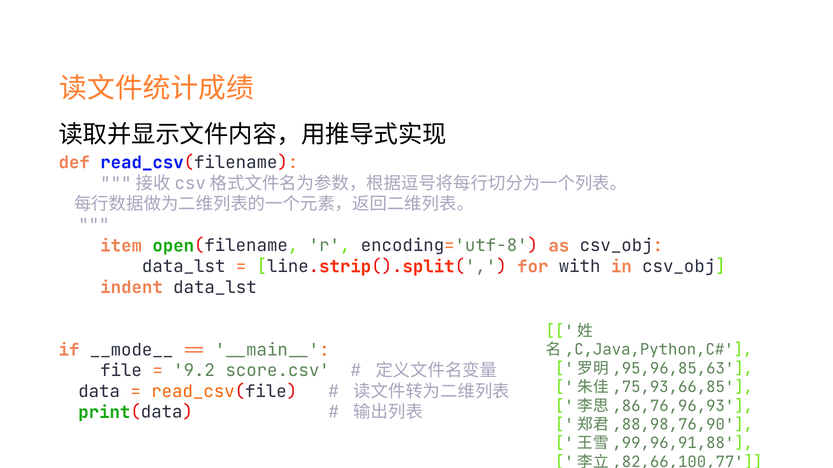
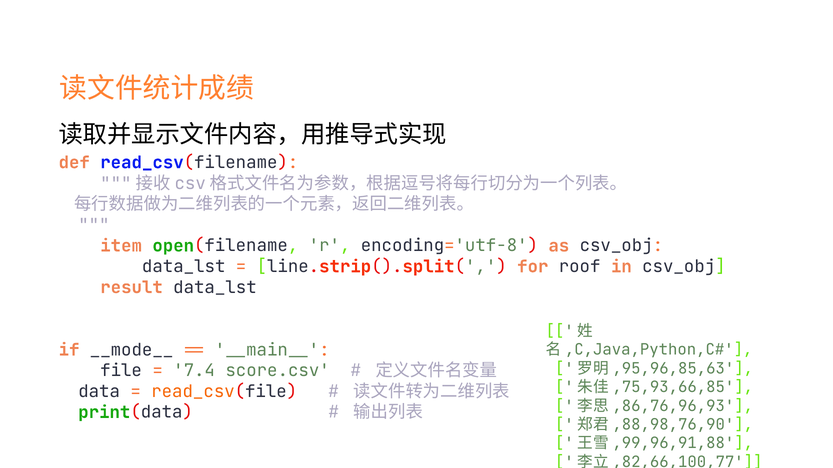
with: with -> roof
indent: indent -> result
9.2: 9.2 -> 7.4
